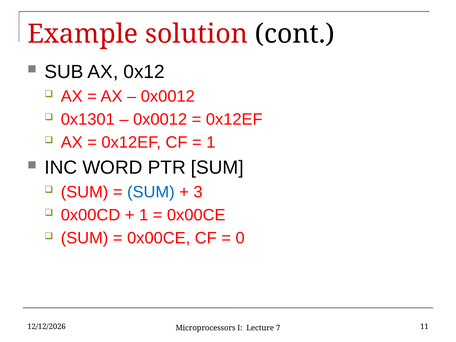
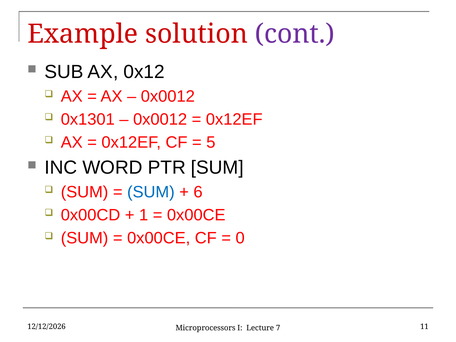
cont colour: black -> purple
1 at (211, 142): 1 -> 5
3: 3 -> 6
